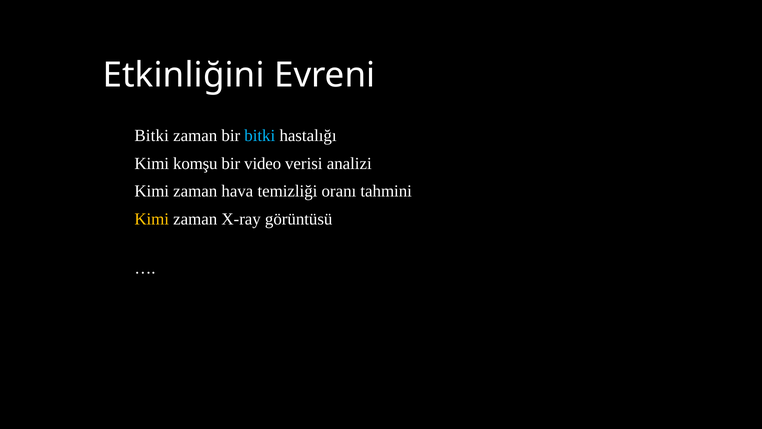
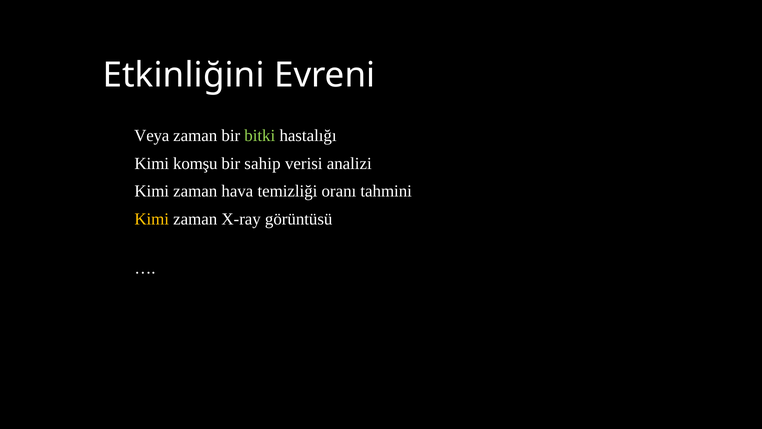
Bitki at (152, 136): Bitki -> Veya
bitki at (260, 136) colour: light blue -> light green
video: video -> sahip
